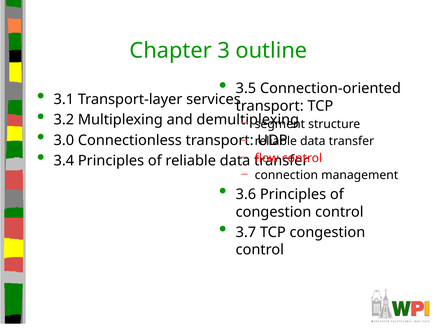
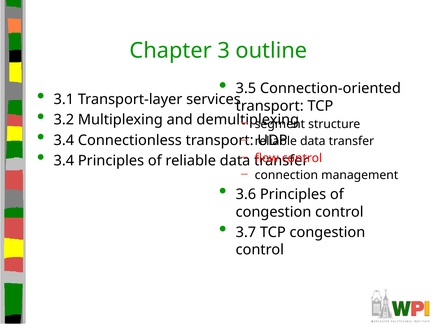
3.0 at (64, 140): 3.0 -> 3.4
